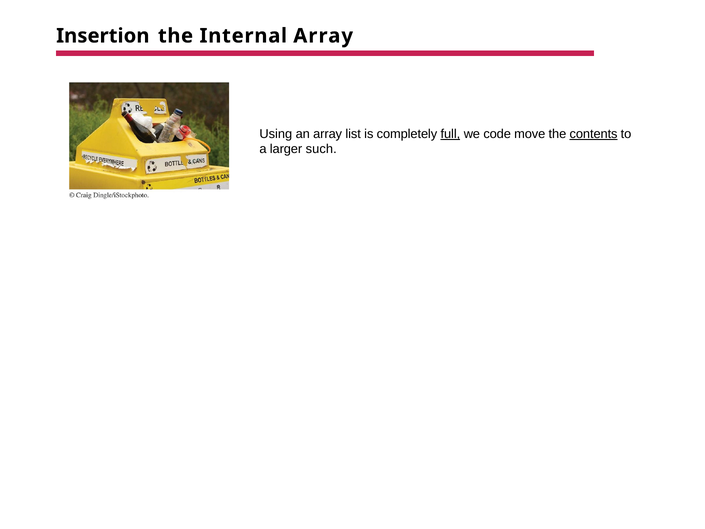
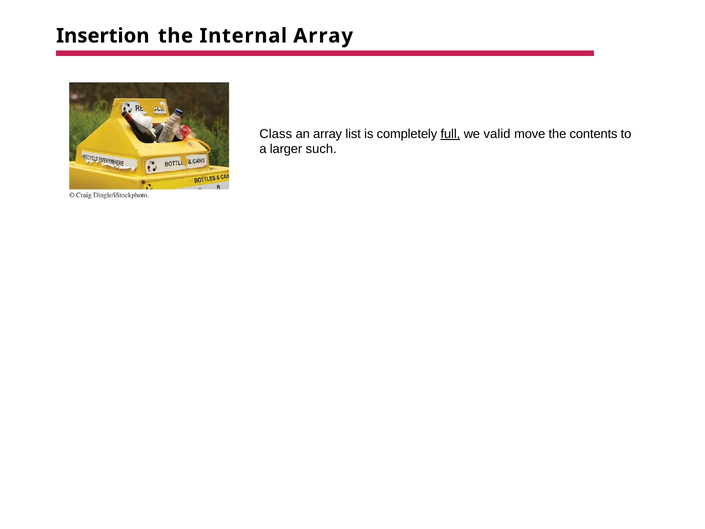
Using: Using -> Class
code: code -> valid
contents underline: present -> none
